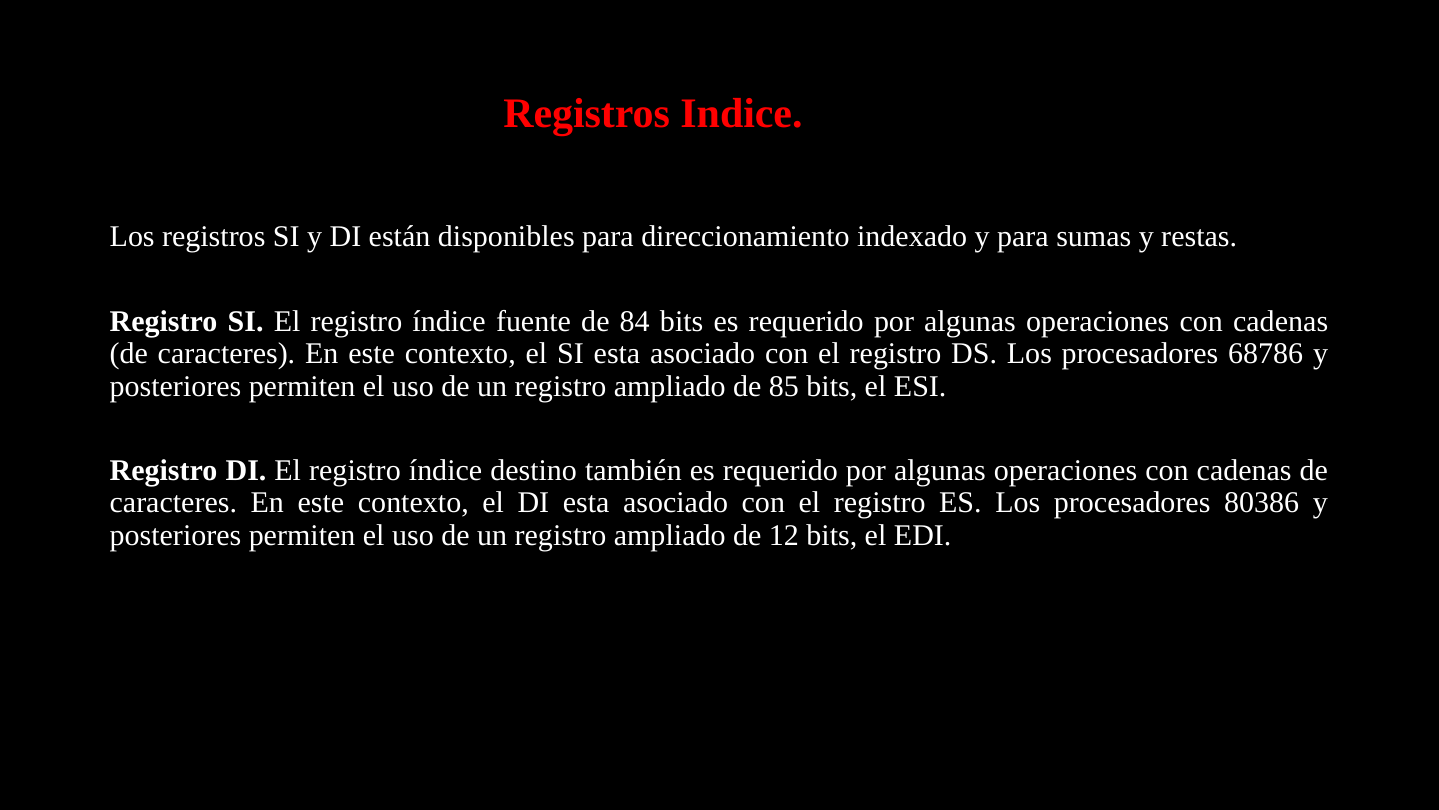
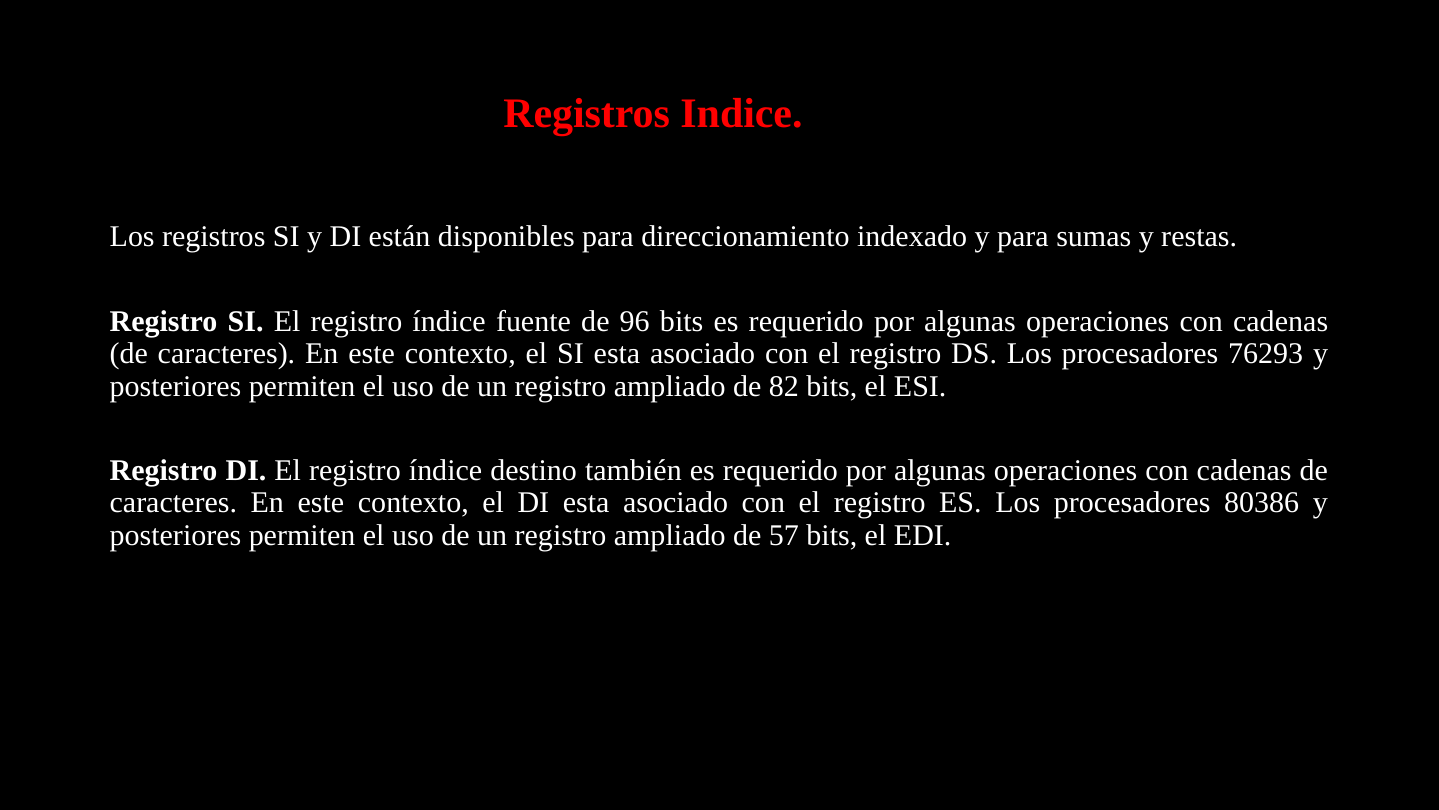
84: 84 -> 96
68786: 68786 -> 76293
85: 85 -> 82
12: 12 -> 57
